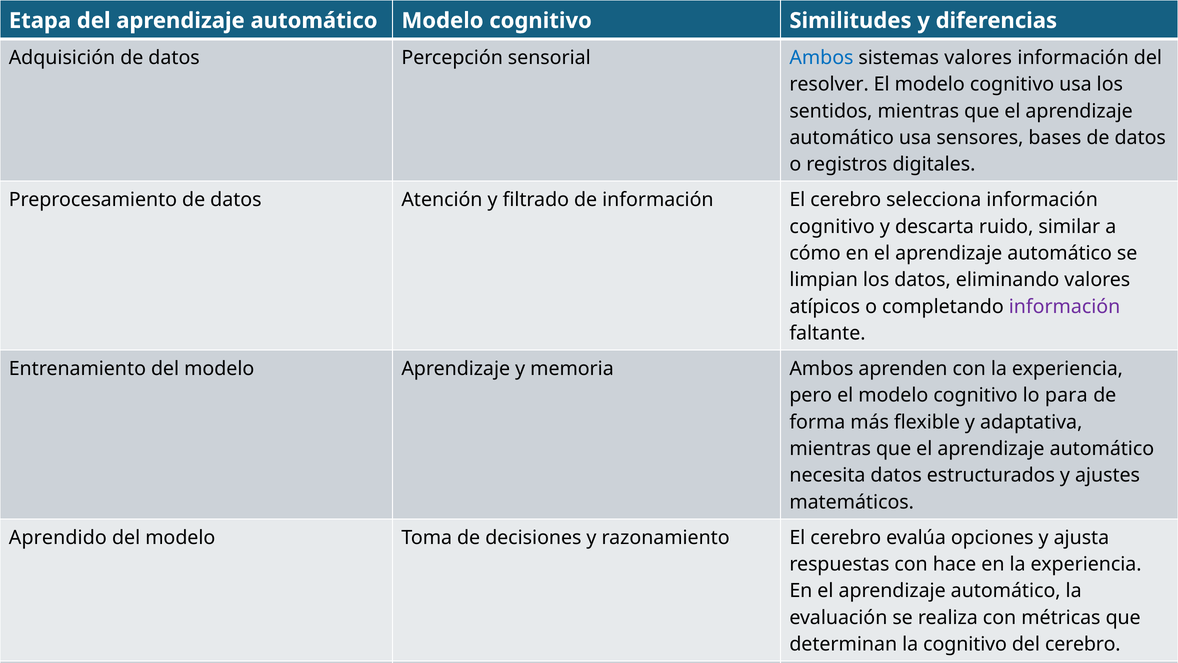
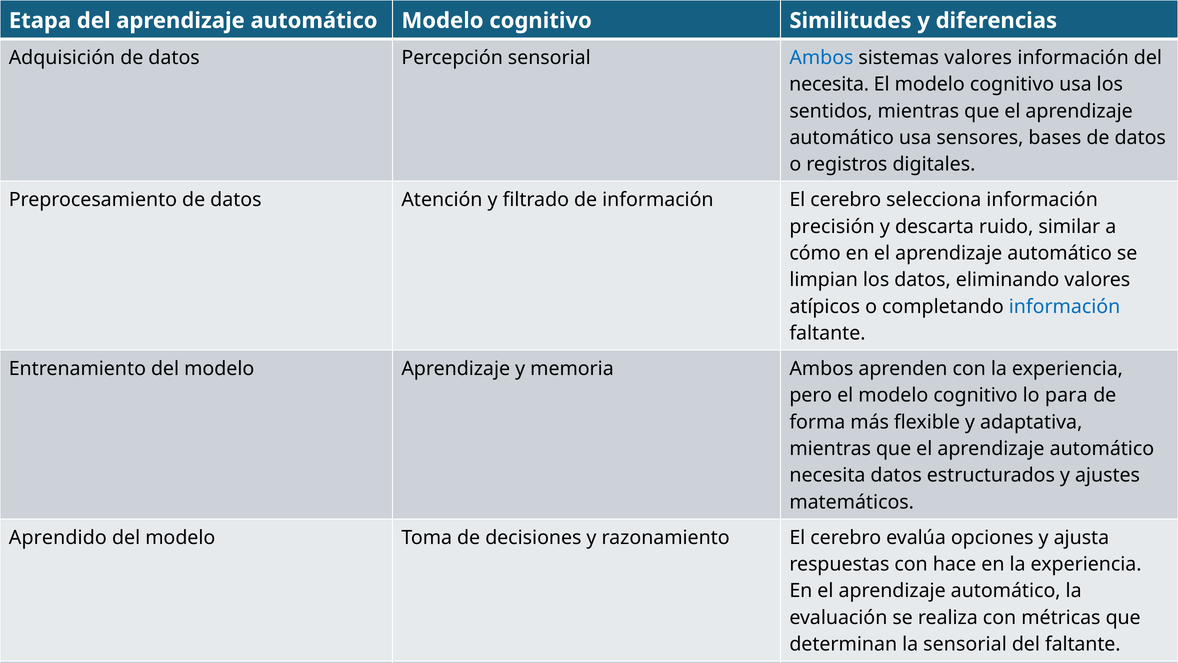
resolver at (829, 84): resolver -> necesita
cognitivo at (832, 227): cognitivo -> precisión
información at (1065, 306) colour: purple -> blue
la cognitivo: cognitivo -> sensorial
del cerebro: cerebro -> faltante
